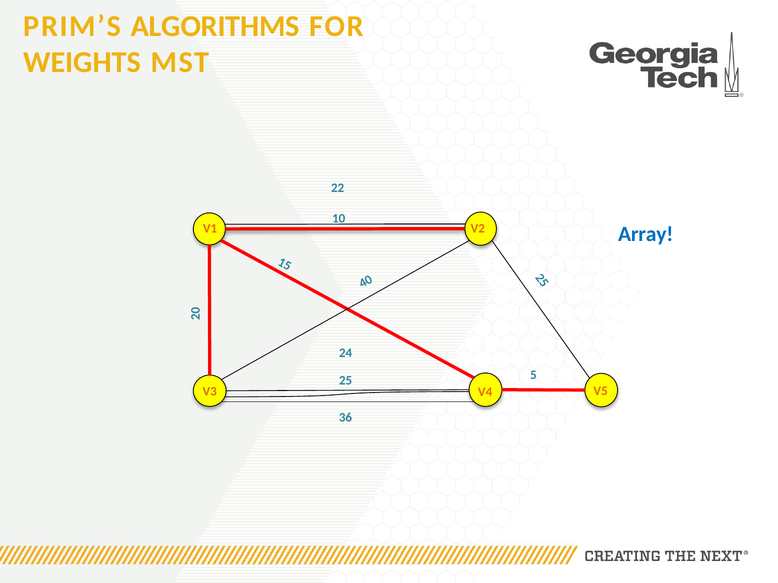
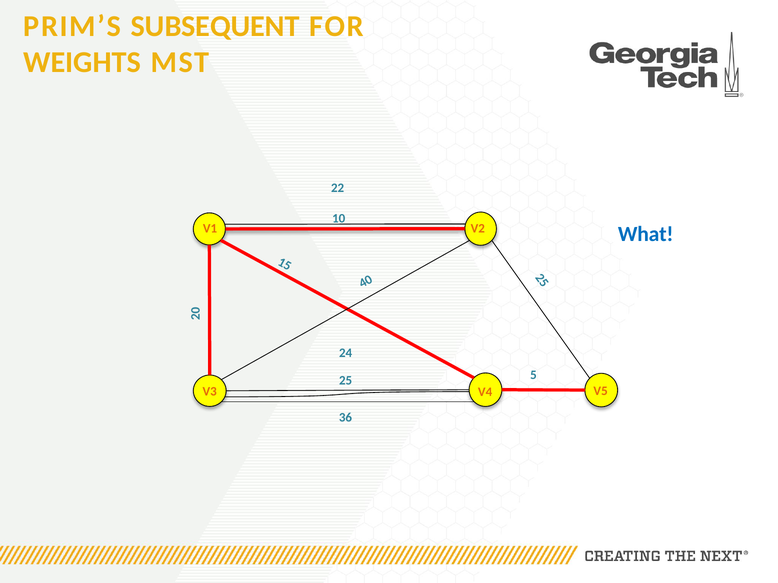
ALGORITHMS: ALGORITHMS -> SUBSEQUENT
Array: Array -> What
